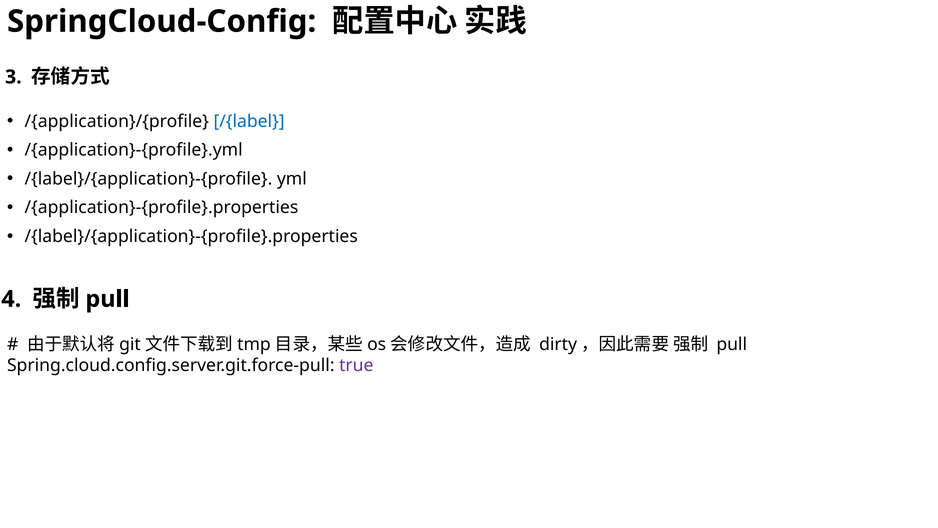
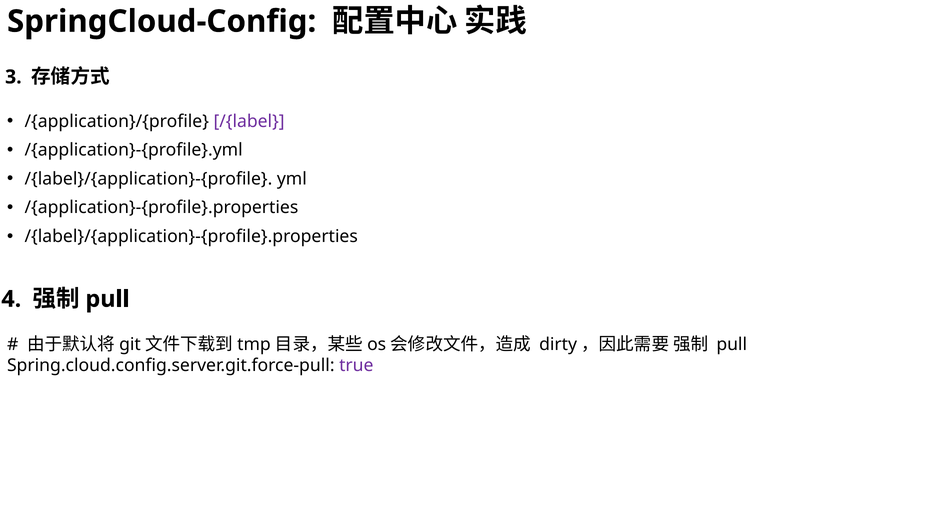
/{label colour: blue -> purple
